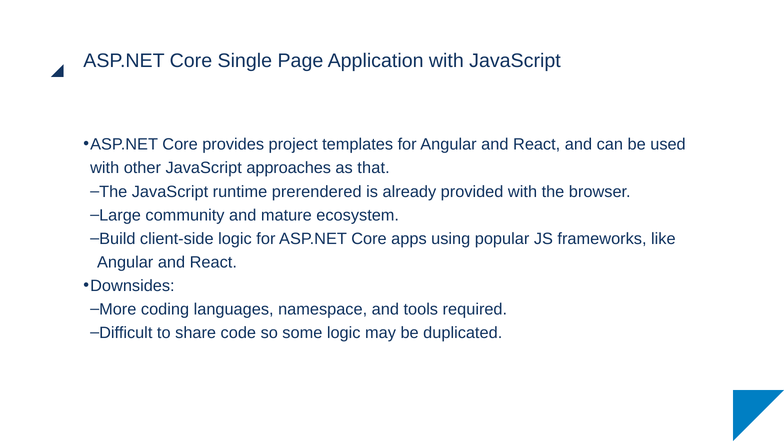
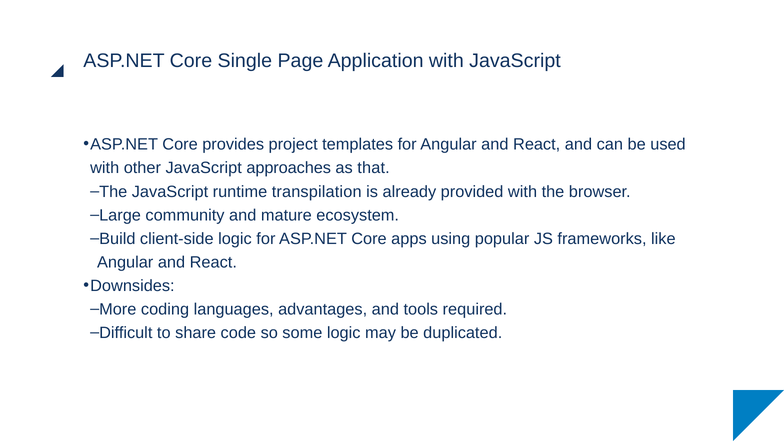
prerendered: prerendered -> transpilation
namespace: namespace -> advantages
